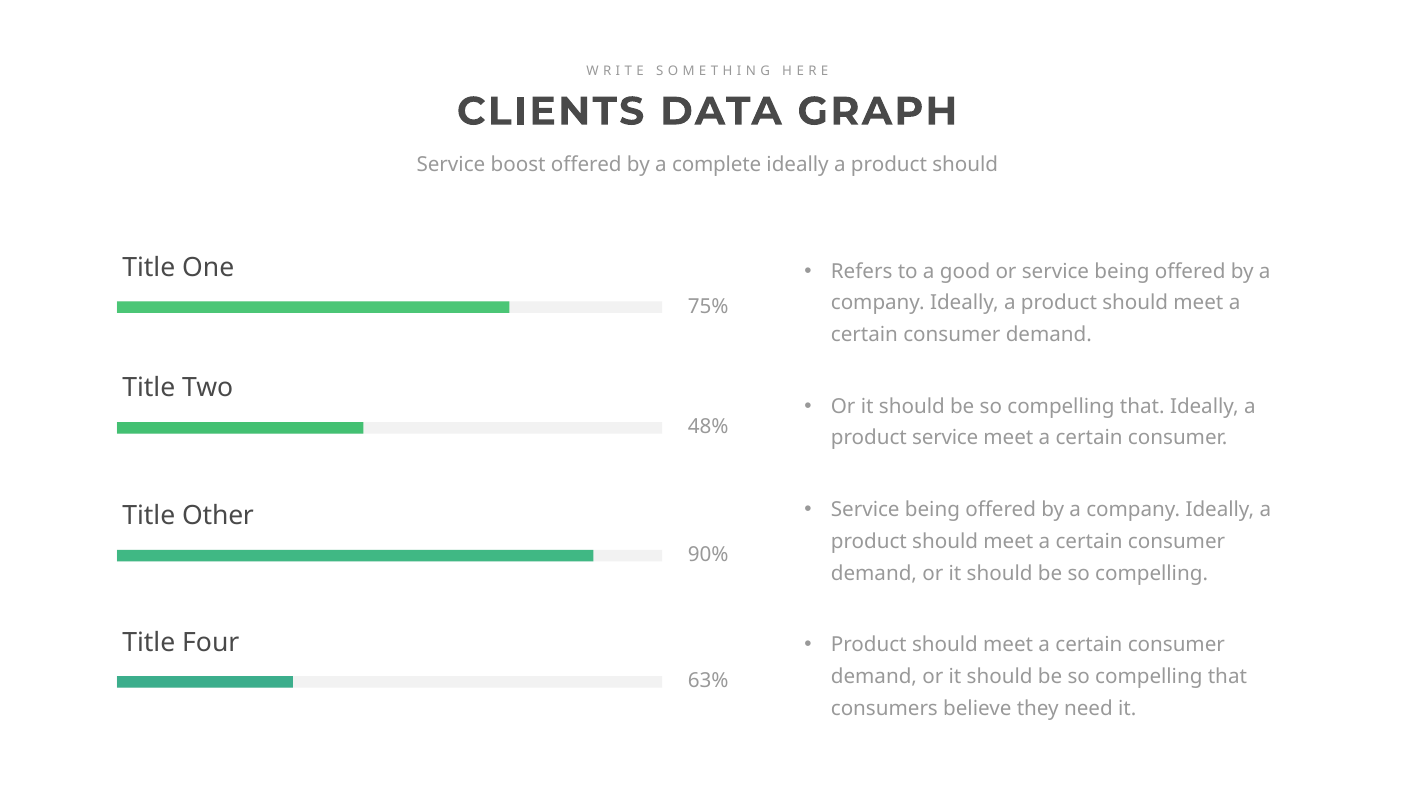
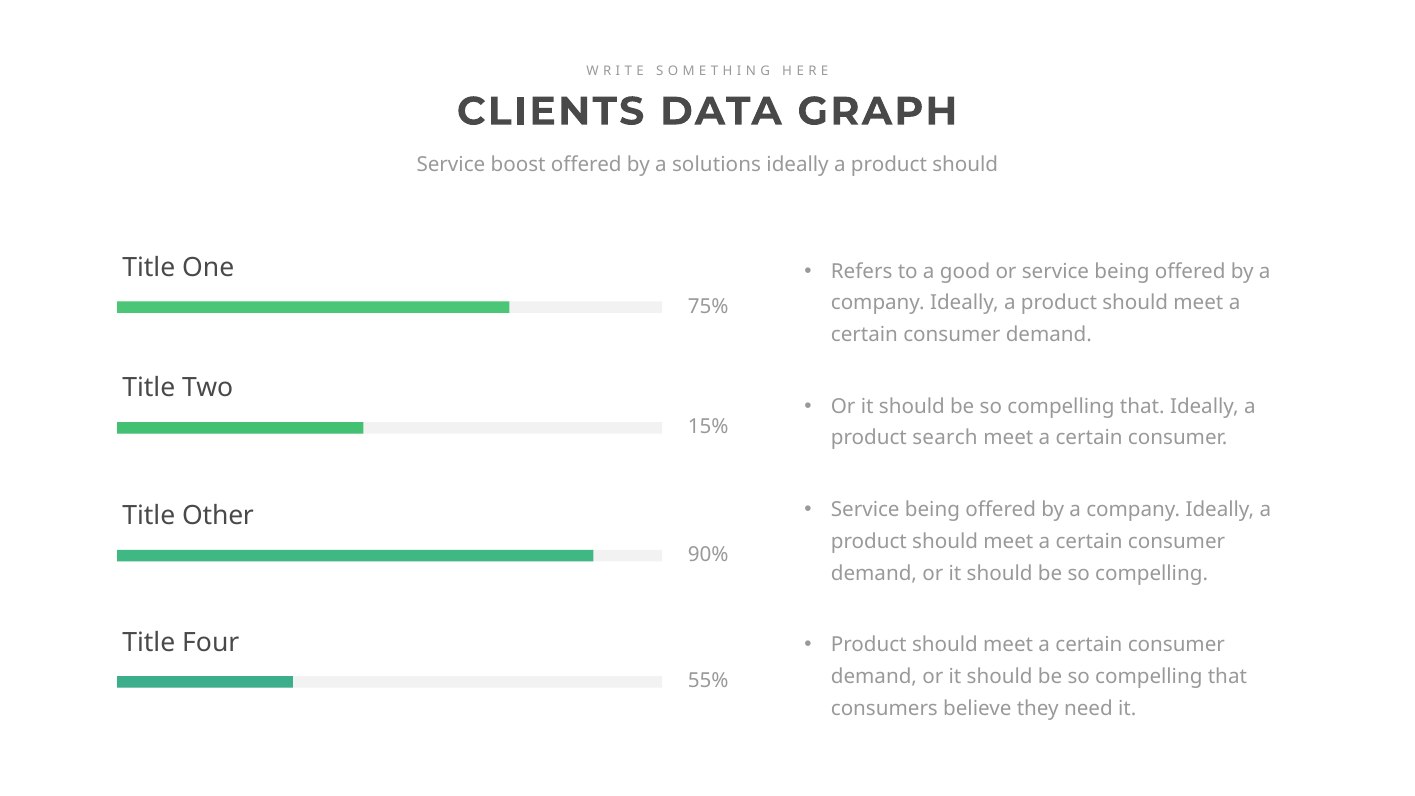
complete: complete -> solutions
48%: 48% -> 15%
product service: service -> search
63%: 63% -> 55%
